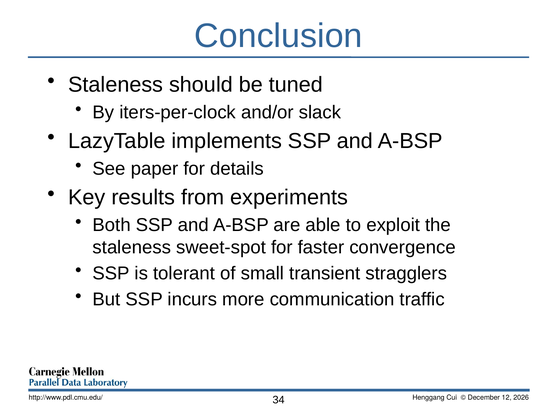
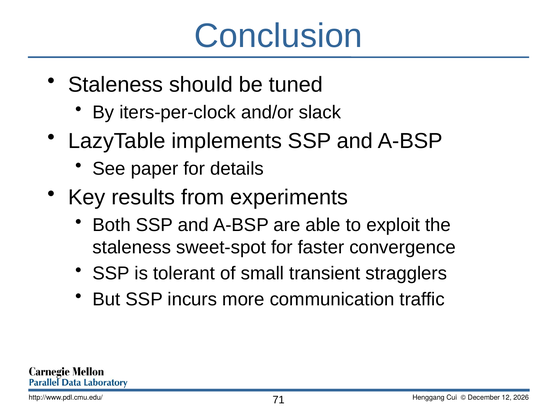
34: 34 -> 71
